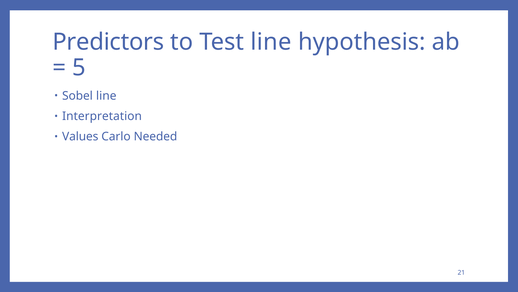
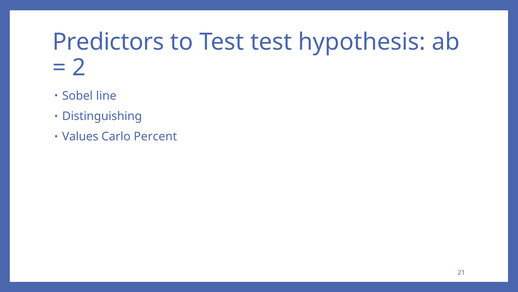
Test line: line -> test
5: 5 -> 2
Interpretation: Interpretation -> Distinguishing
Needed: Needed -> Percent
